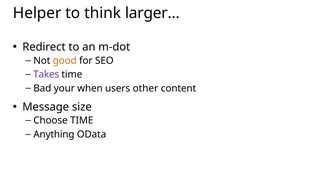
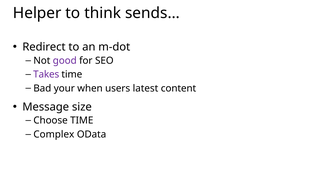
larger…: larger… -> sends…
good colour: orange -> purple
other: other -> latest
Anything: Anything -> Complex
